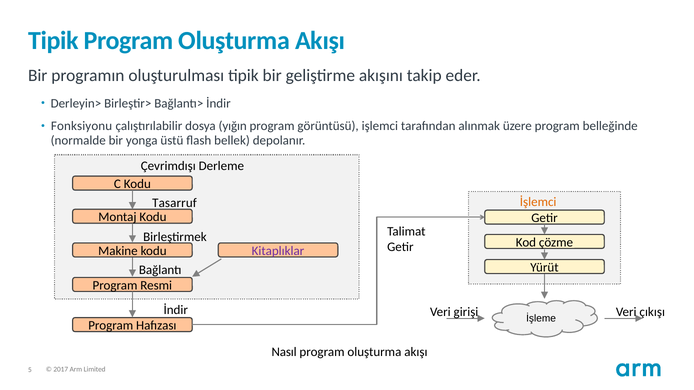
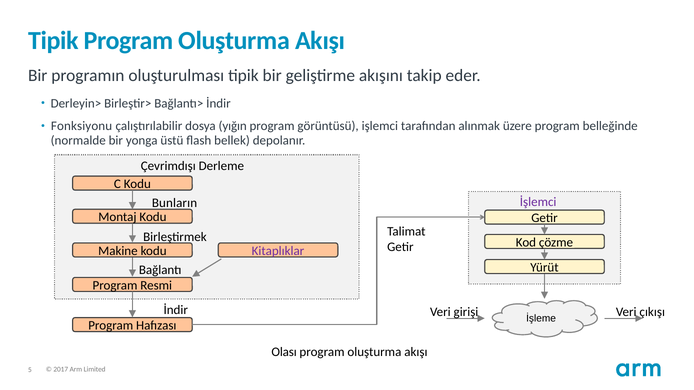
İşlemci colour: orange -> purple
Tasarruf: Tasarruf -> Bunların
Nasıl: Nasıl -> Olası
